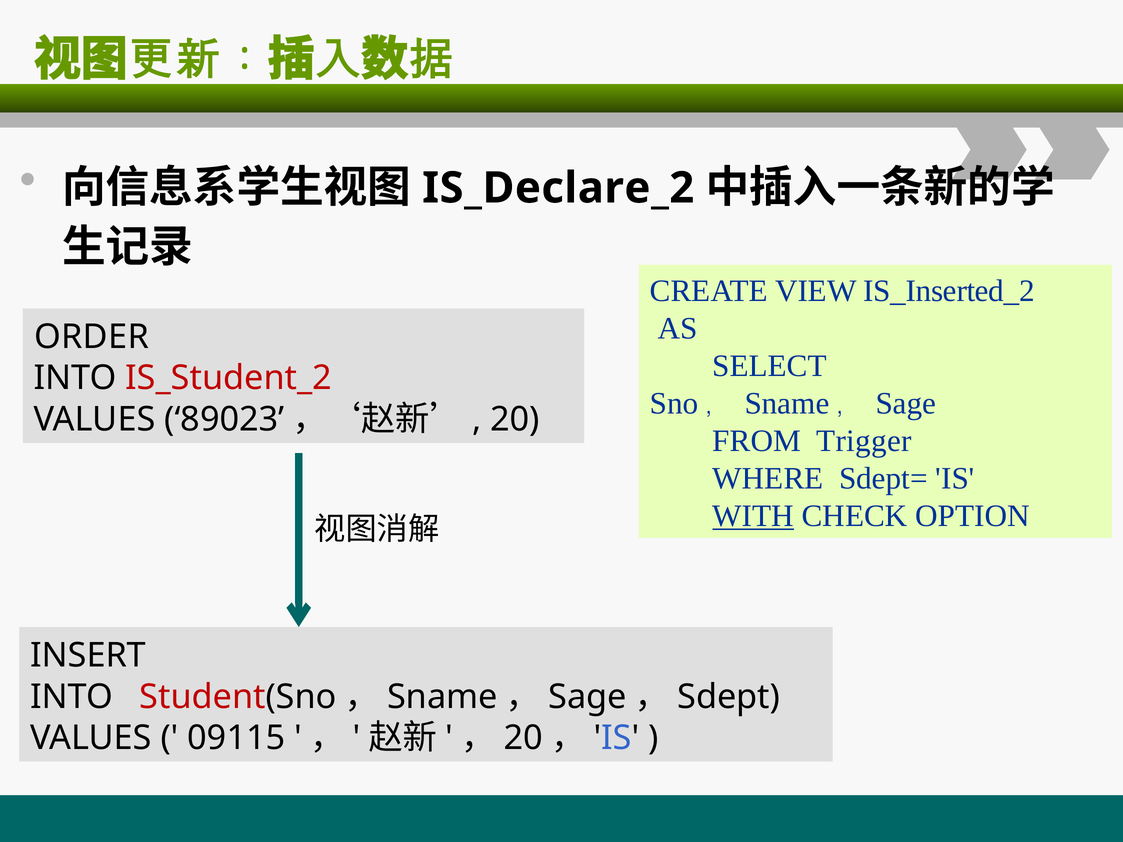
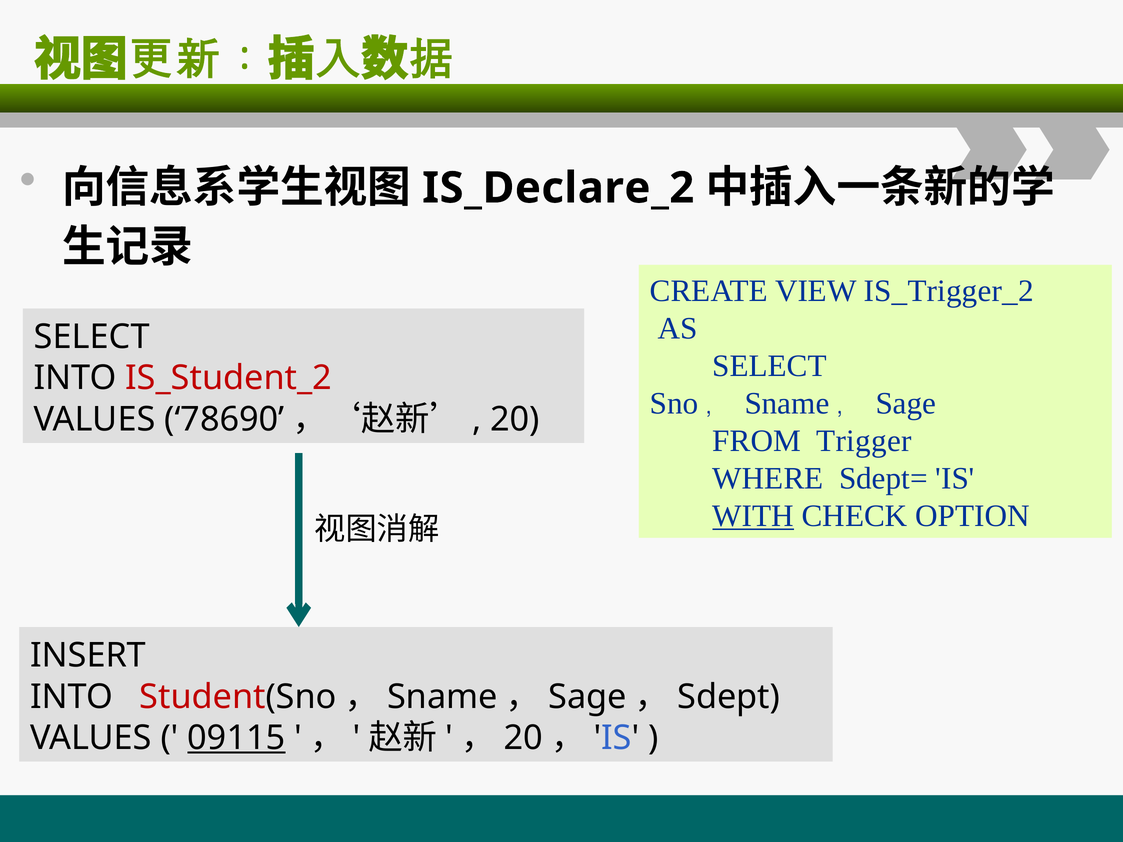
IS_Inserted_2: IS_Inserted_2 -> IS_Trigger_2
ORDER at (92, 337): ORDER -> SELECT
89023: 89023 -> 78690
09115 underline: none -> present
